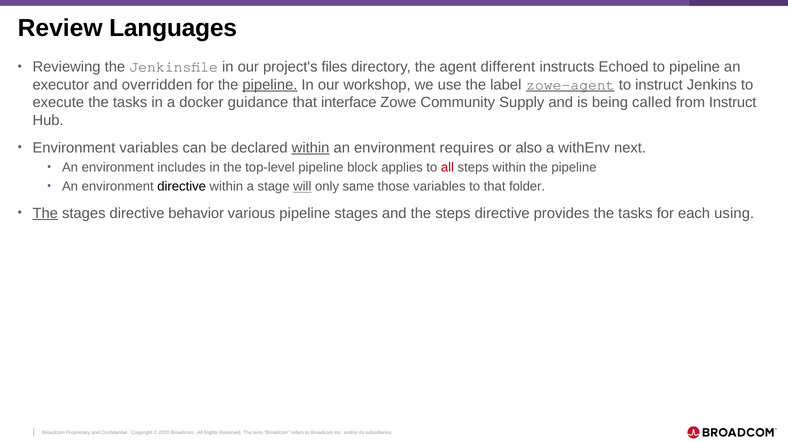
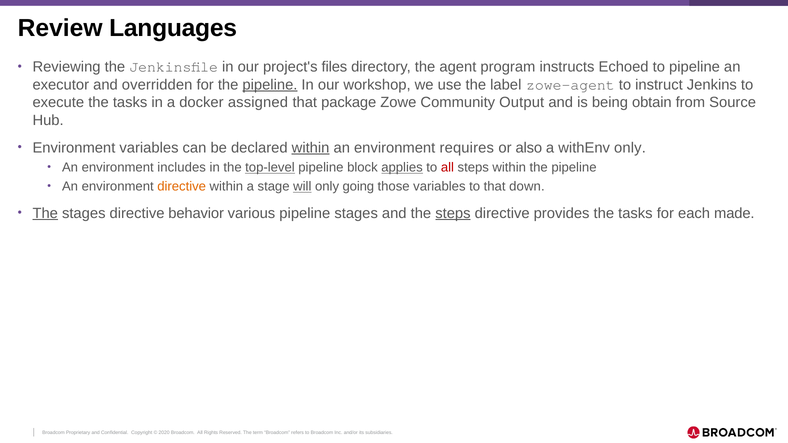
different: different -> program
zowe-agent underline: present -> none
guidance: guidance -> assigned
interface: interface -> package
Supply: Supply -> Output
called: called -> obtain
from Instruct: Instruct -> Source
withEnv next: next -> only
top-level underline: none -> present
applies underline: none -> present
directive at (182, 187) colour: black -> orange
same: same -> going
folder: folder -> down
steps at (453, 213) underline: none -> present
using: using -> made
